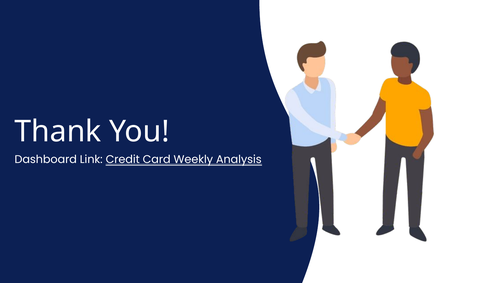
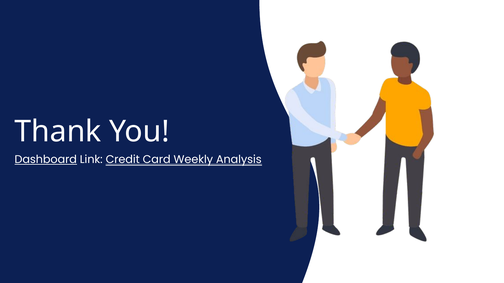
Dashboard underline: none -> present
